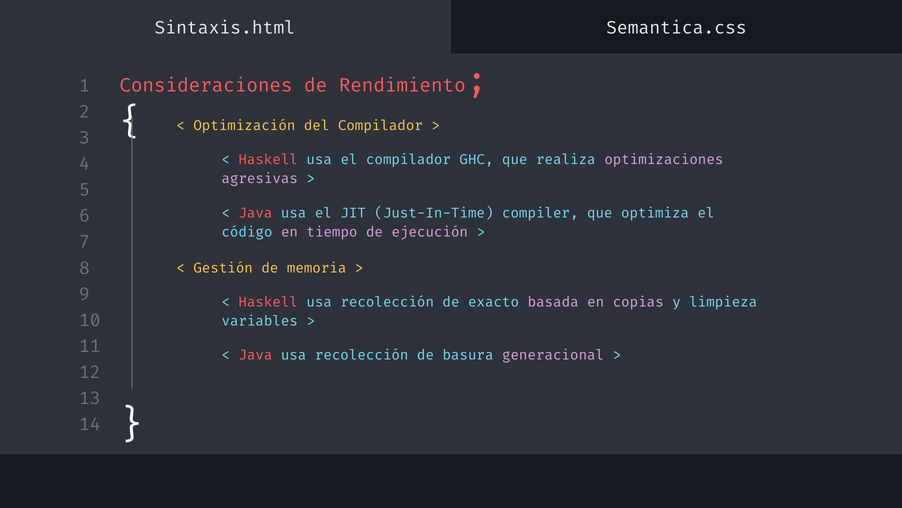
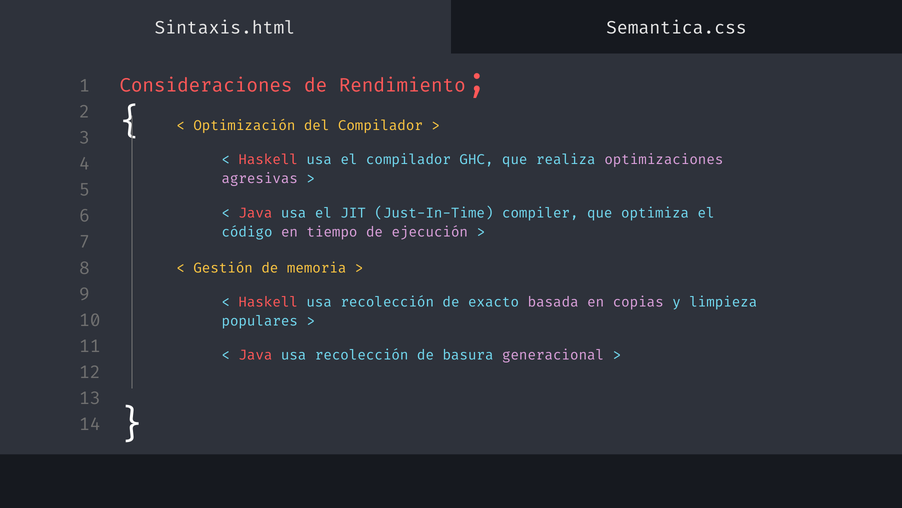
variables: variables -> populares
